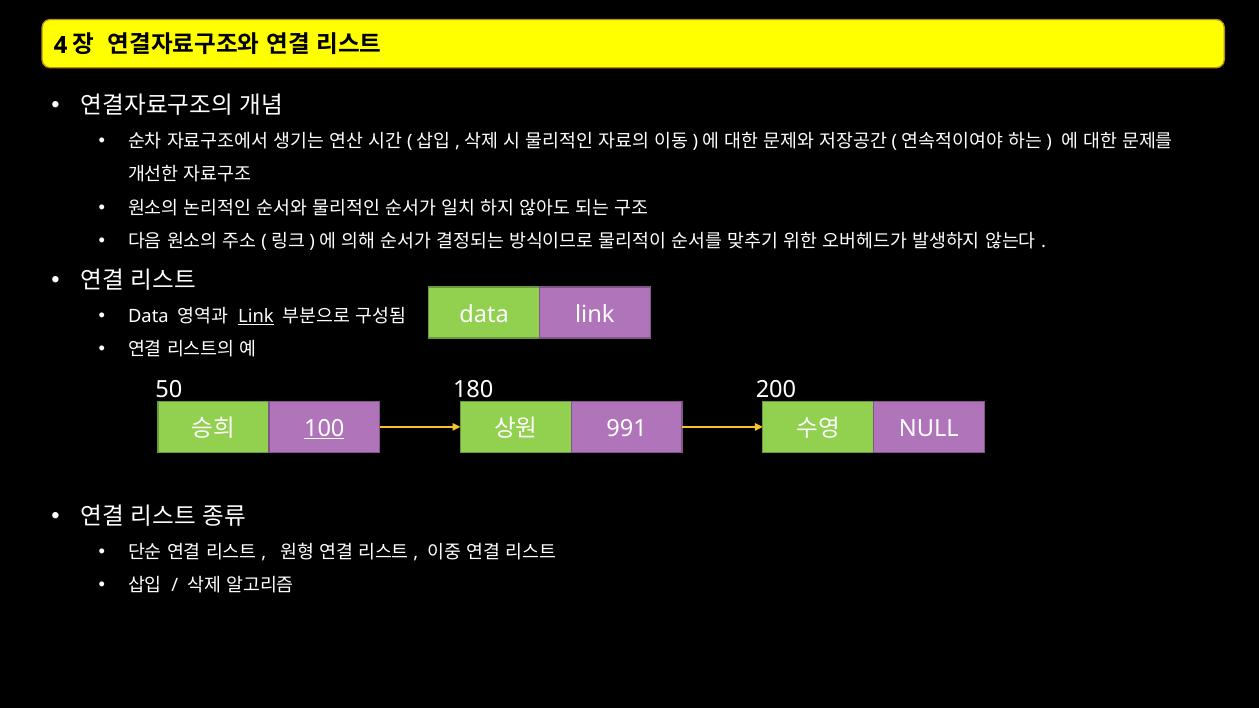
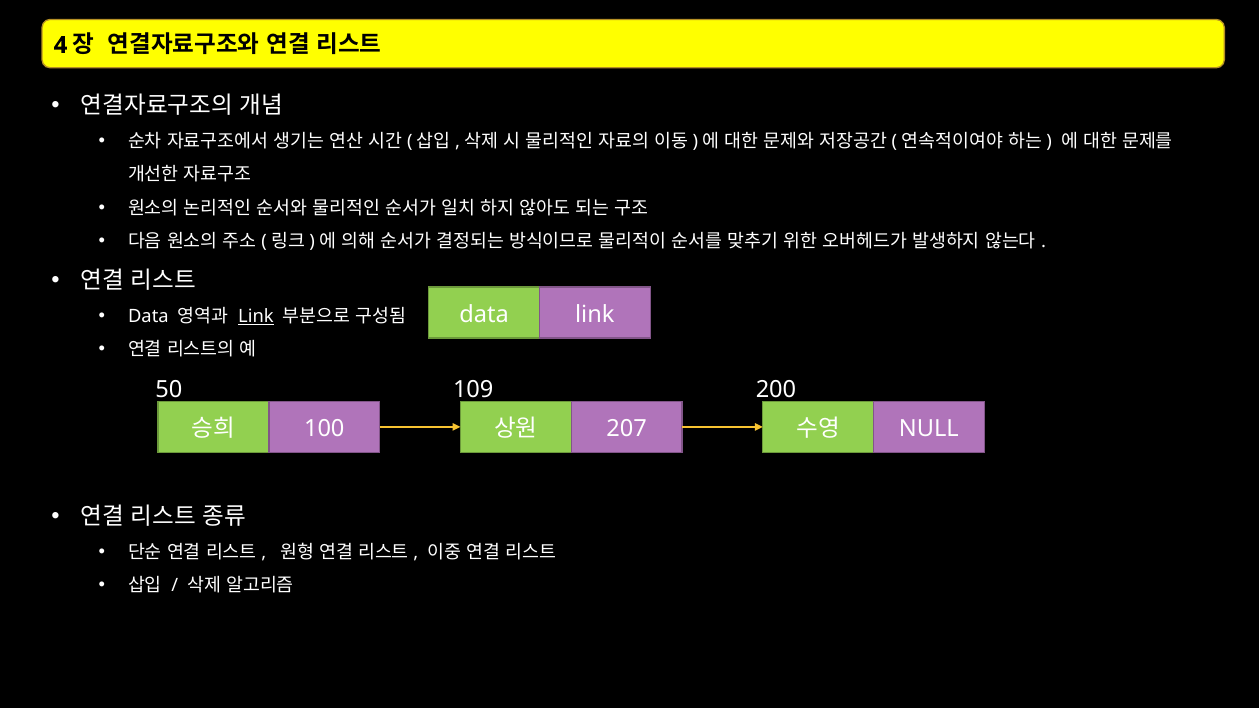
180: 180 -> 109
100 underline: present -> none
991: 991 -> 207
